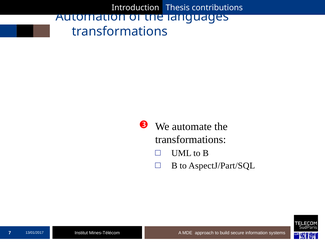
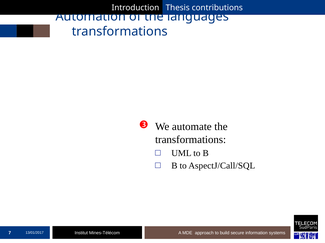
AspectJ/Part/SQL: AspectJ/Part/SQL -> AspectJ/Call/SQL
